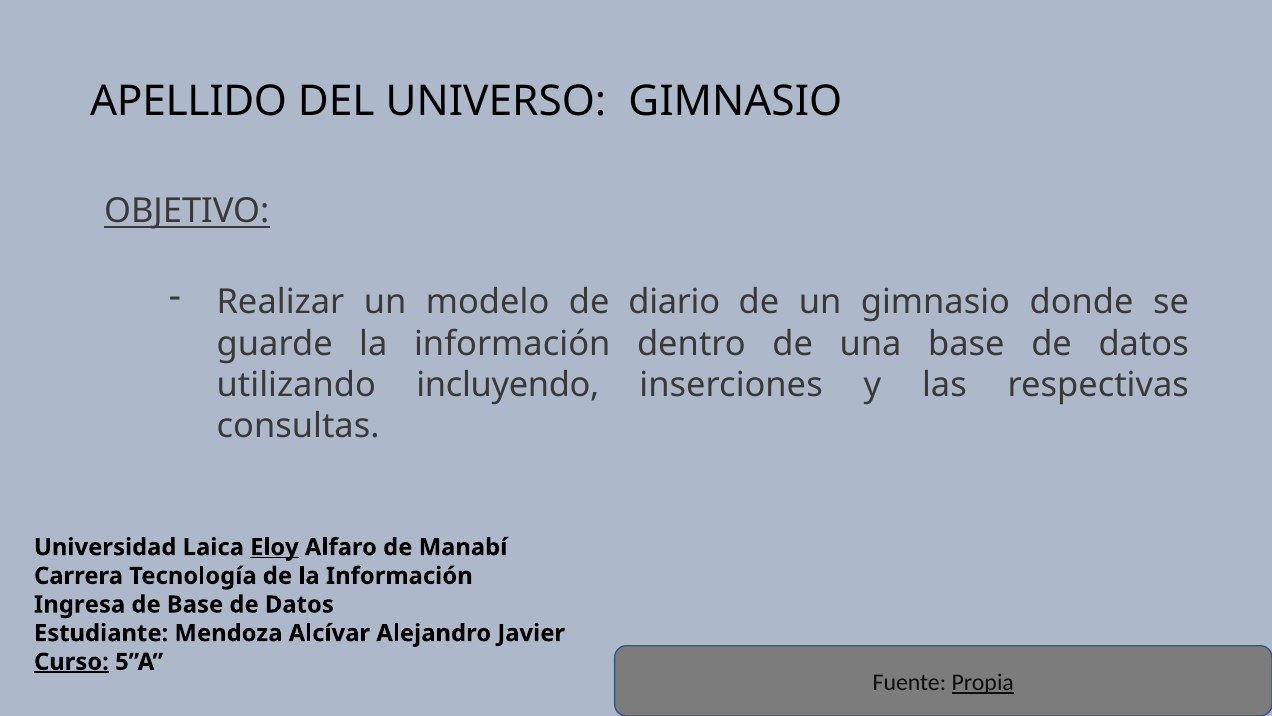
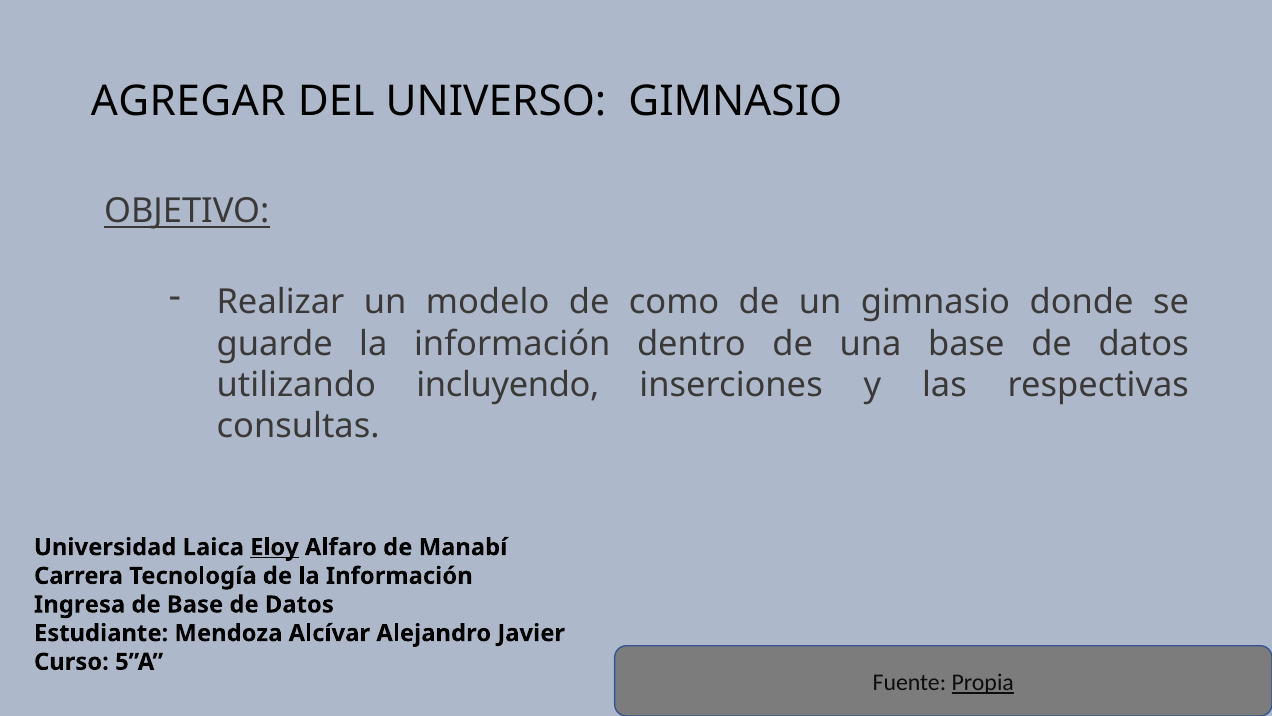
APELLIDO: APELLIDO -> AGREGAR
diario: diario -> como
Curso underline: present -> none
